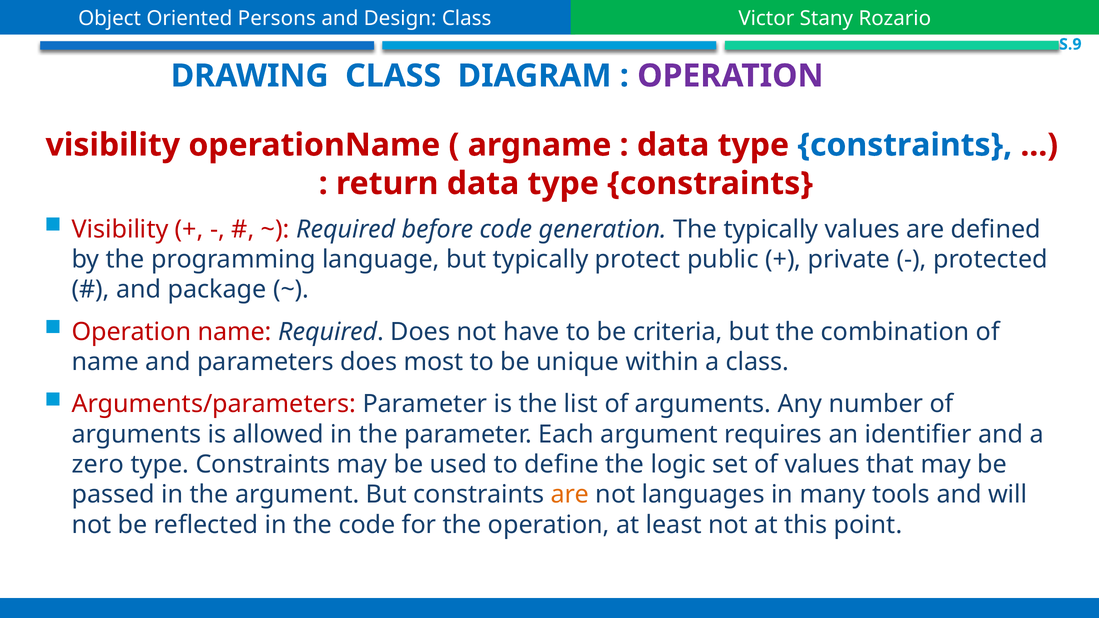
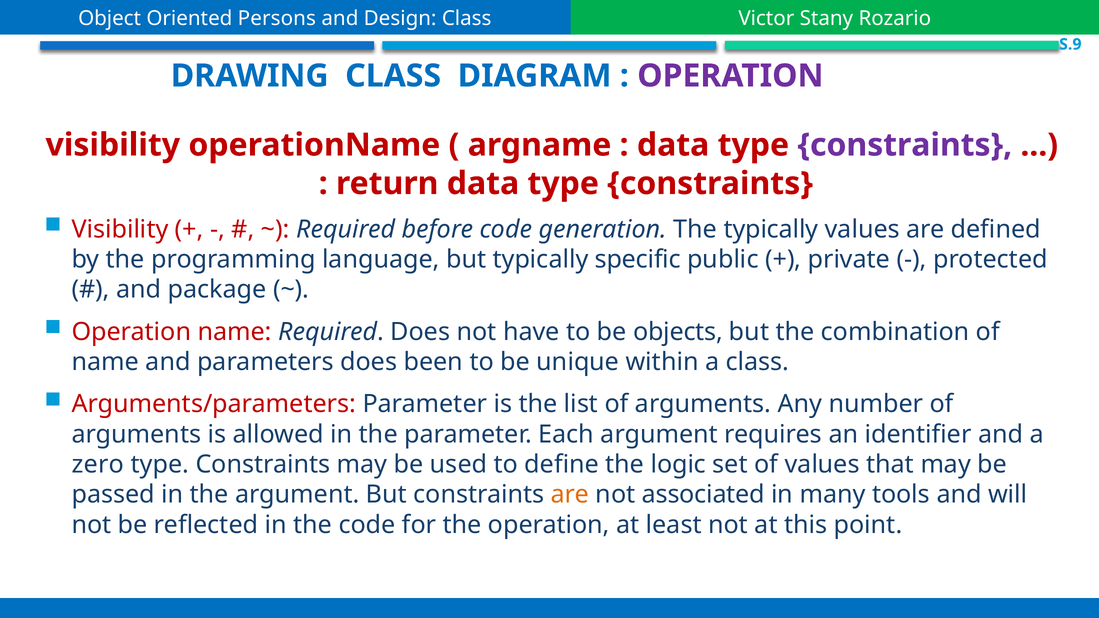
constraints at (905, 145) colour: blue -> purple
protect: protect -> specific
criteria: criteria -> objects
most: most -> been
languages: languages -> associated
